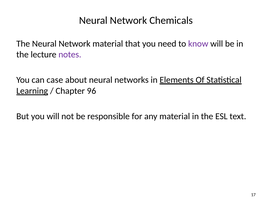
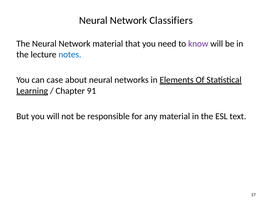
Chemicals: Chemicals -> Classifiers
notes colour: purple -> blue
96: 96 -> 91
